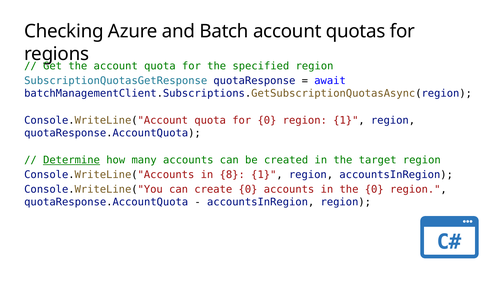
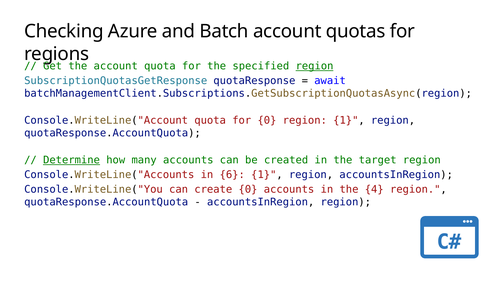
region at (315, 66) underline: none -> present
8: 8 -> 6
the 0: 0 -> 4
